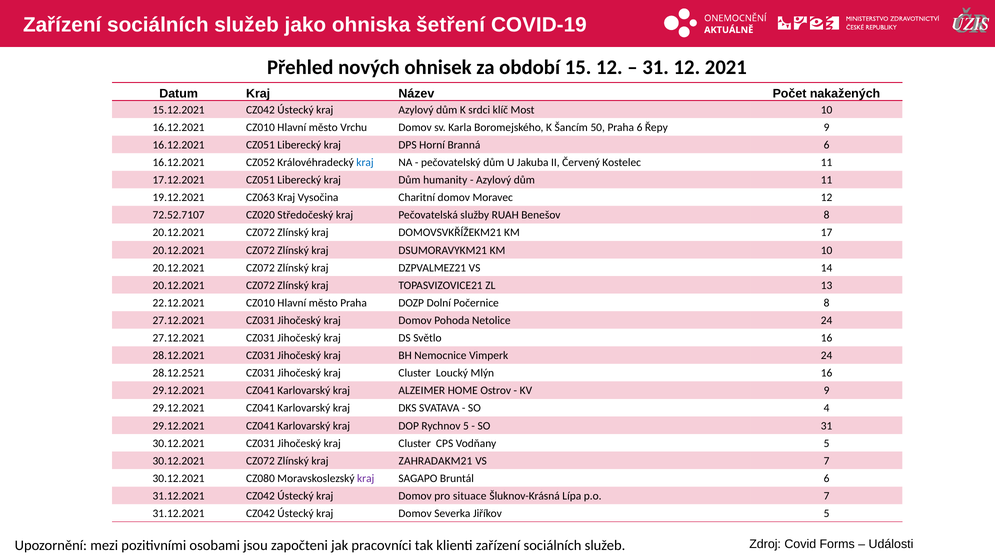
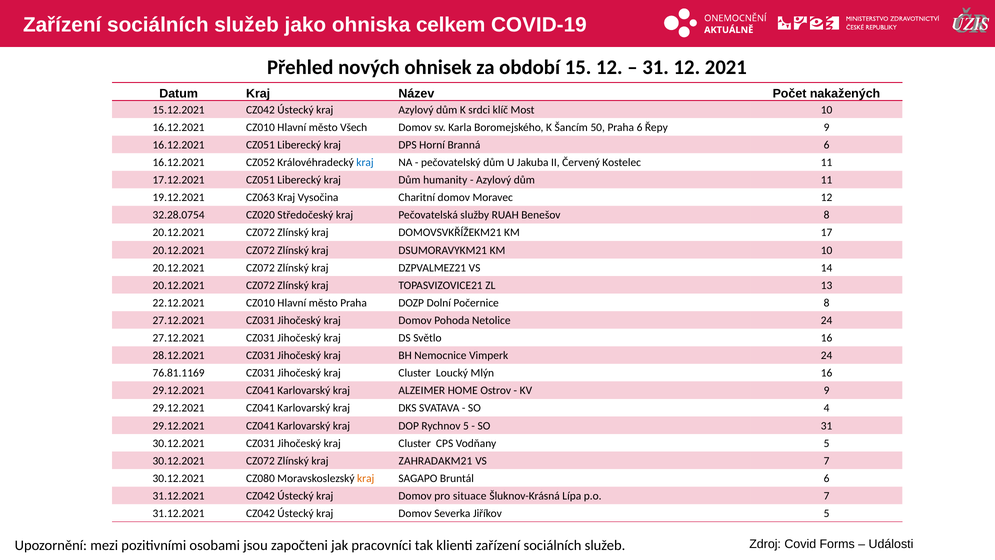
šetření: šetření -> celkem
Vrchu: Vrchu -> Všech
72.52.7107: 72.52.7107 -> 32.28.0754
28.12.2521: 28.12.2521 -> 76.81.1169
kraj at (366, 478) colour: purple -> orange
